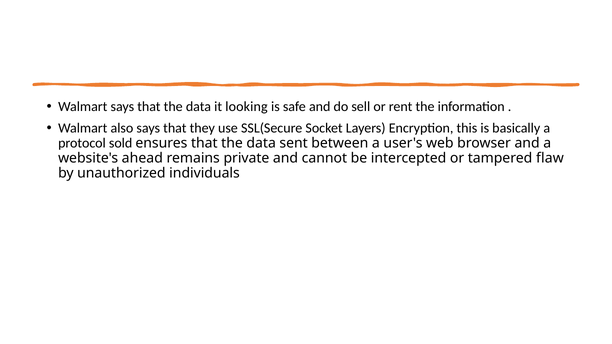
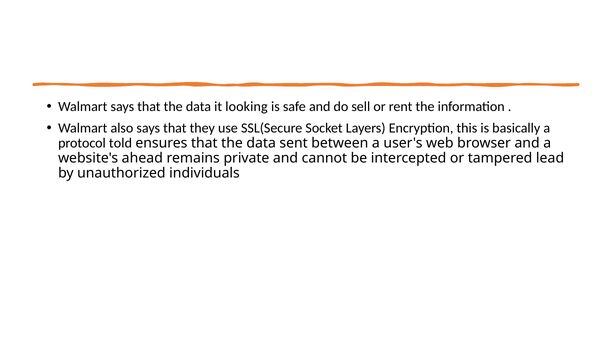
sold: sold -> told
flaw: flaw -> lead
